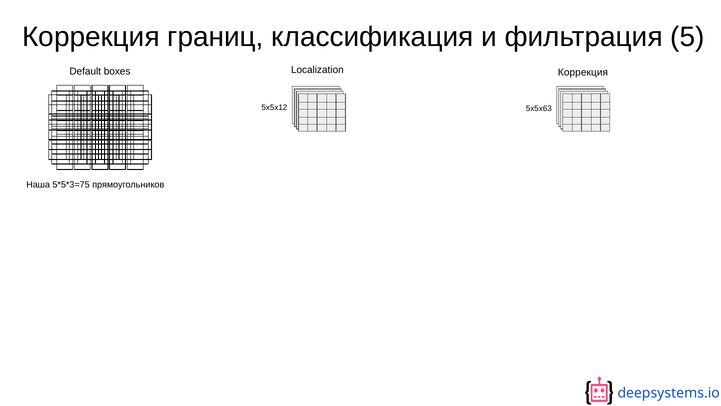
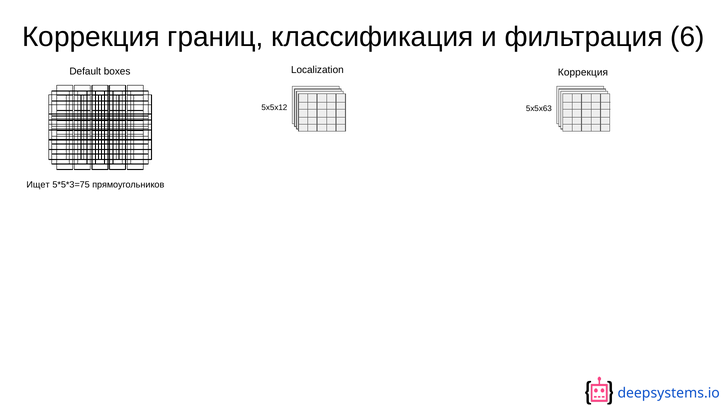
5: 5 -> 6
Наша: Наша -> Ищет
